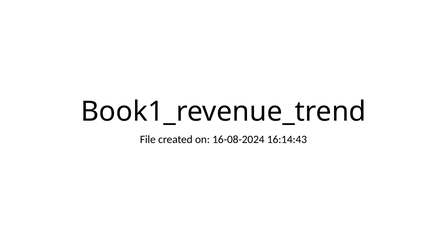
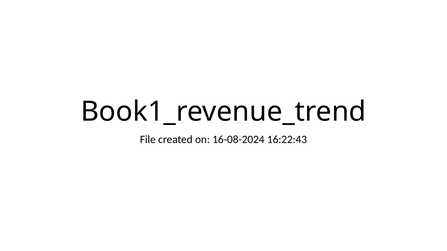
16:14:43: 16:14:43 -> 16:22:43
